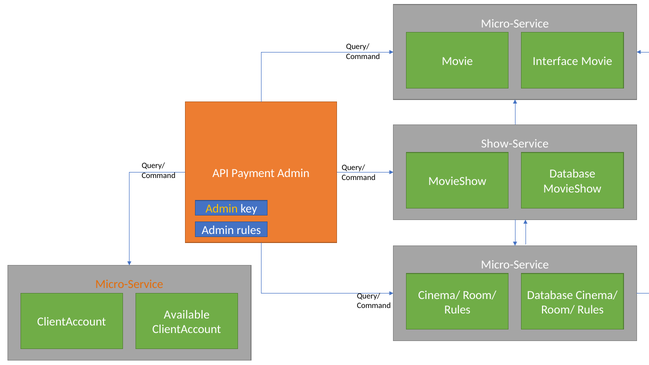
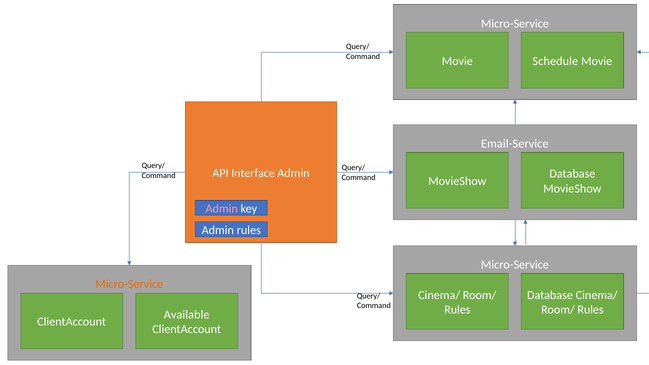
Interface: Interface -> Schedule
Show-Service: Show-Service -> Email-Service
Payment: Payment -> Interface
Admin at (222, 209) colour: yellow -> pink
